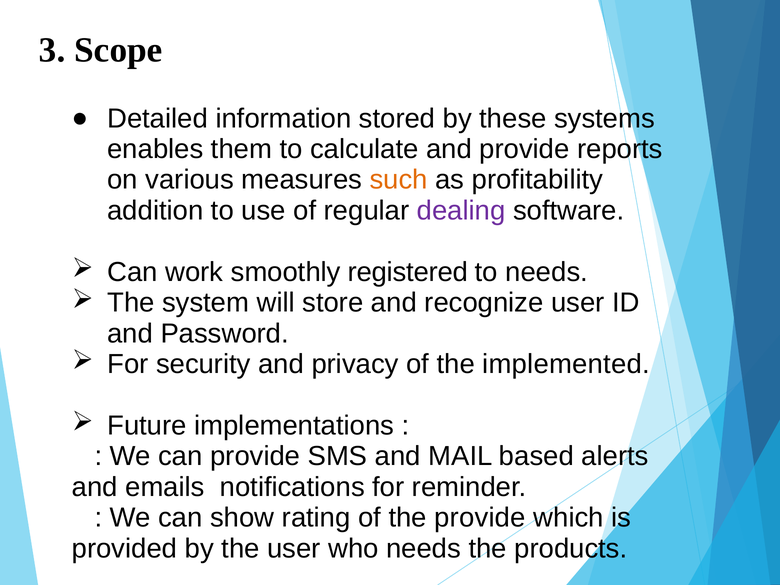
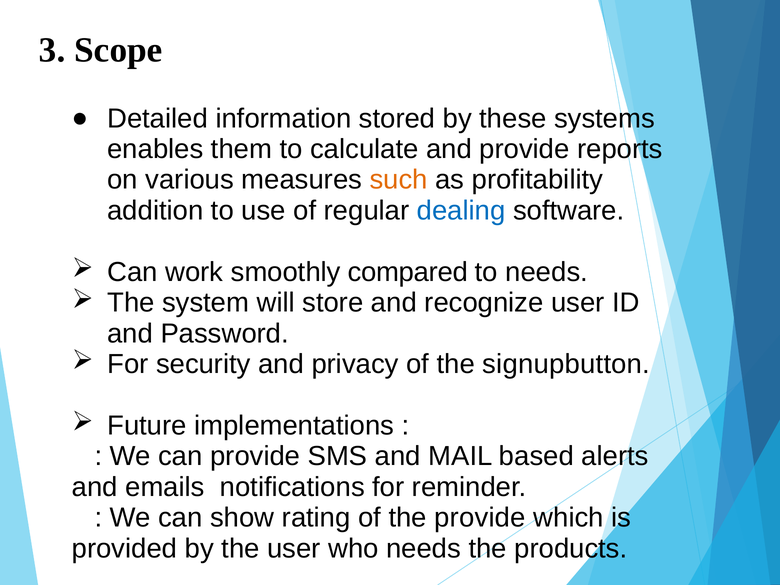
dealing colour: purple -> blue
registered: registered -> compared
implemented: implemented -> signupbutton
